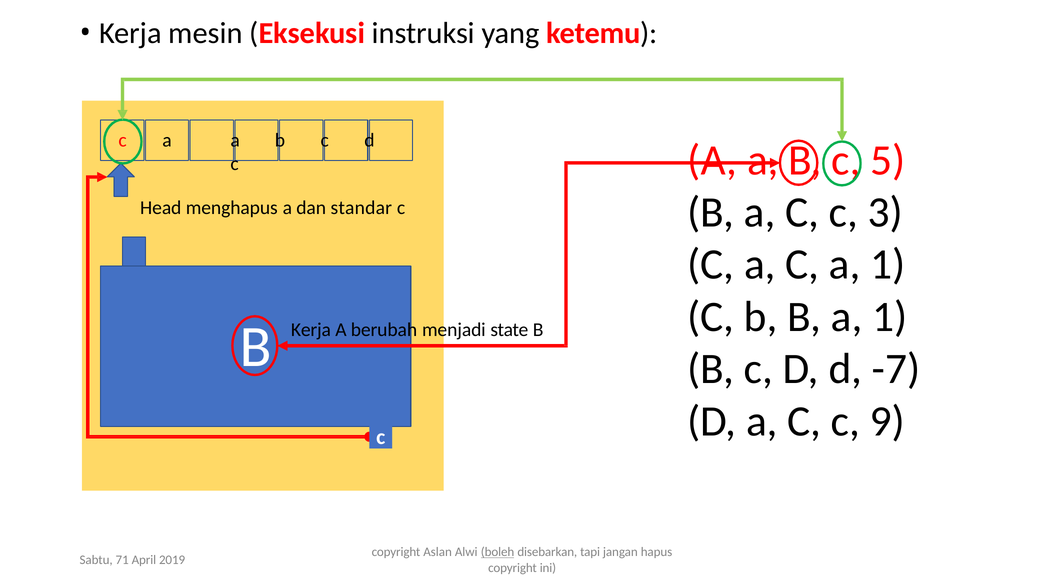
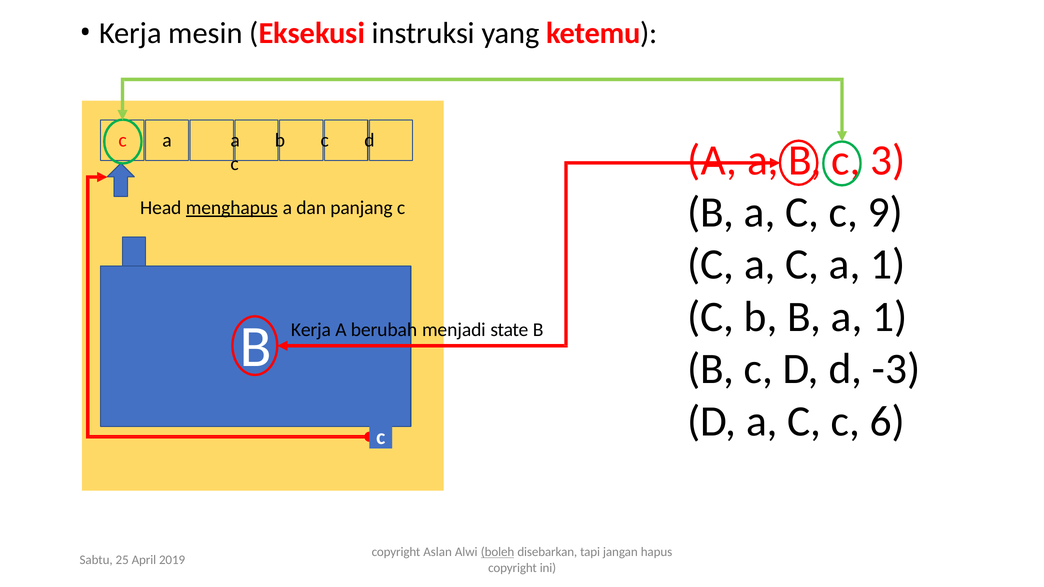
5: 5 -> 3
3: 3 -> 9
menghapus underline: none -> present
standar: standar -> panjang
-7: -7 -> -3
9: 9 -> 6
71: 71 -> 25
